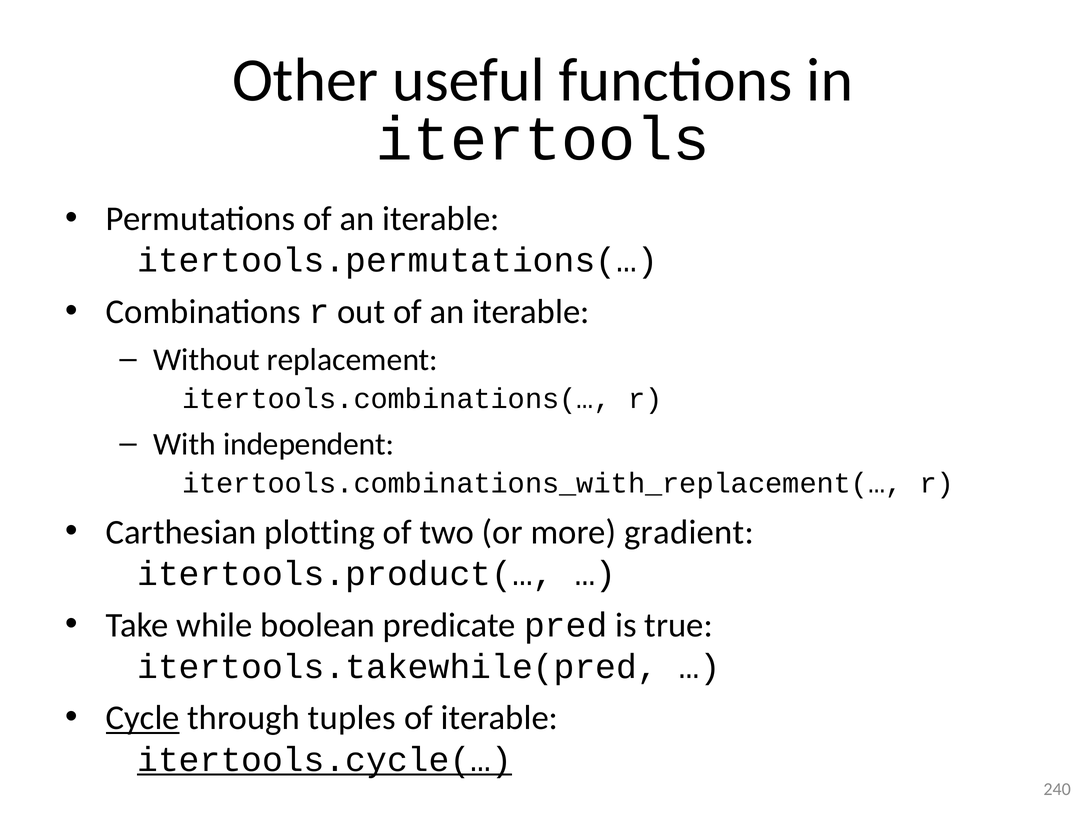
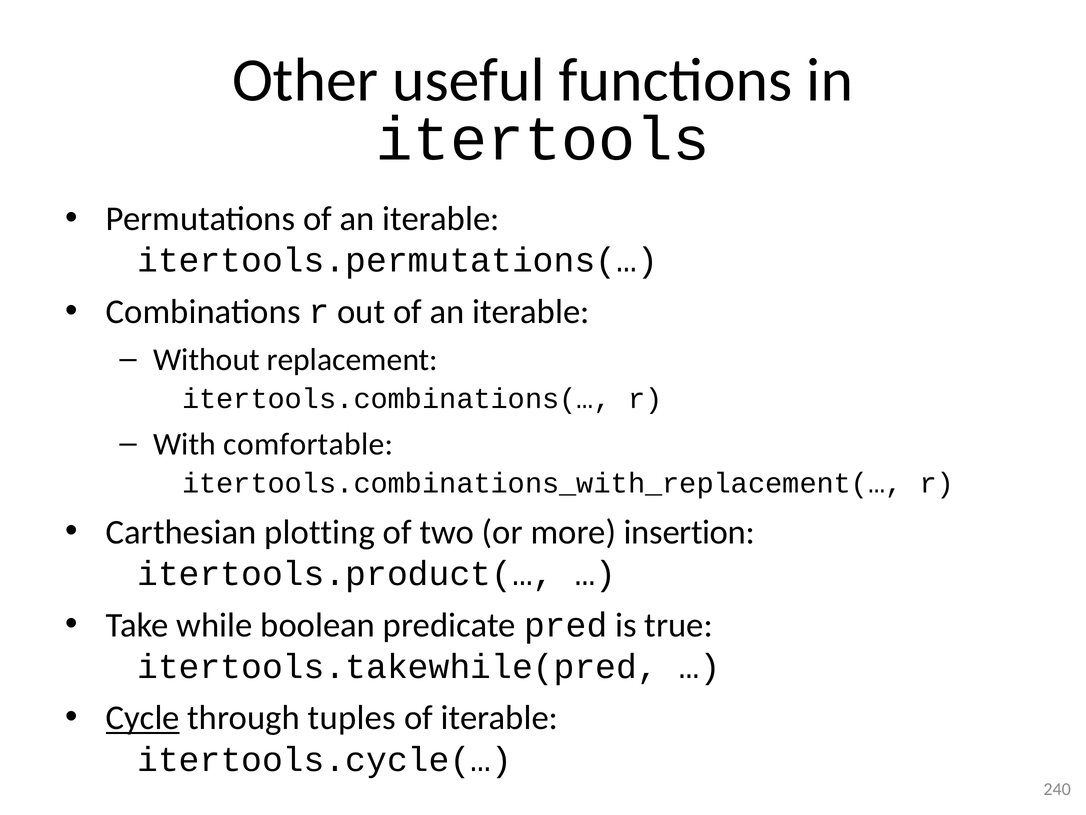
independent: independent -> comfortable
gradient: gradient -> insertion
itertools.cycle(… underline: present -> none
